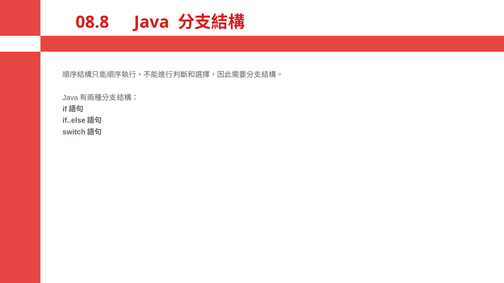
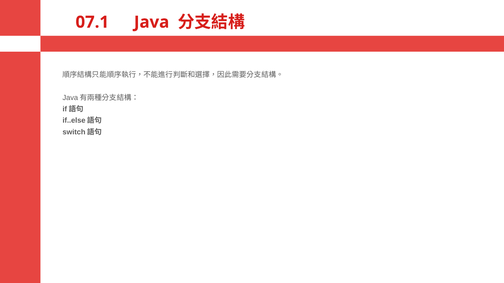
08.8: 08.8 -> 07.1
